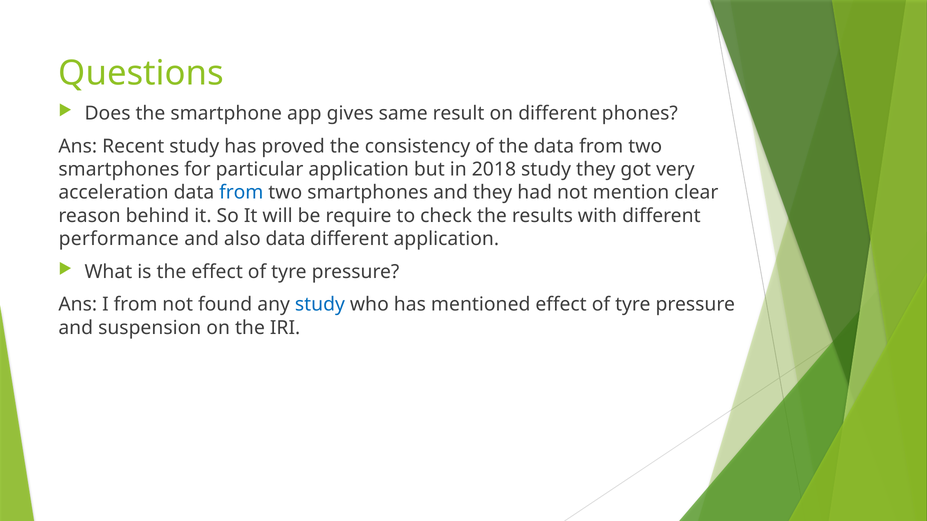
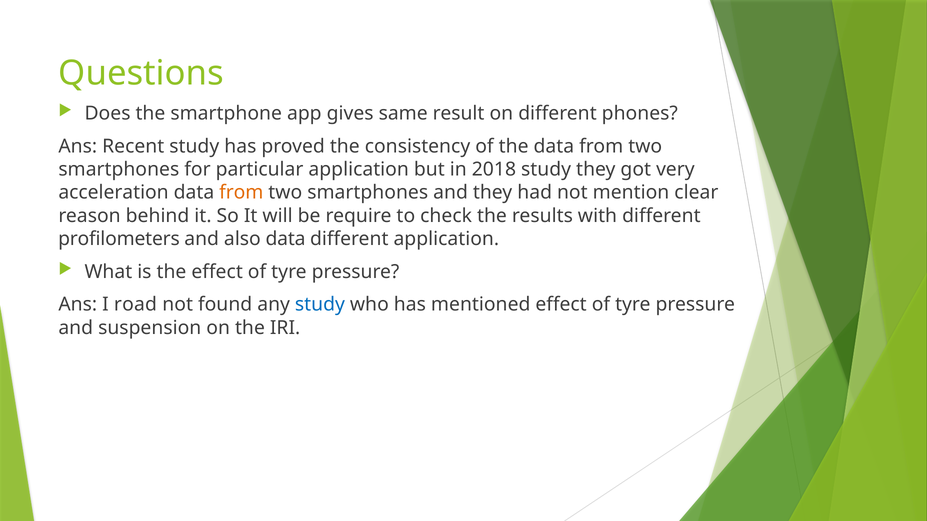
from at (241, 193) colour: blue -> orange
performance: performance -> profilometers
I from: from -> road
